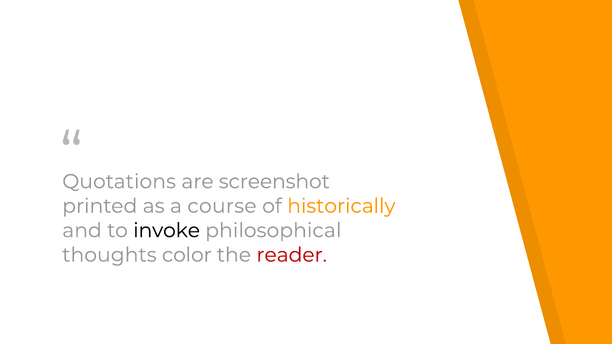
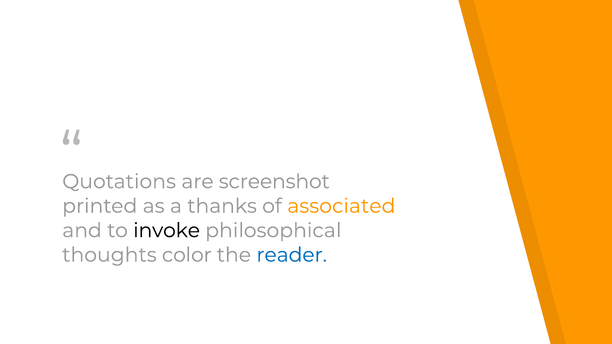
course: course -> thanks
historically: historically -> associated
reader colour: red -> blue
